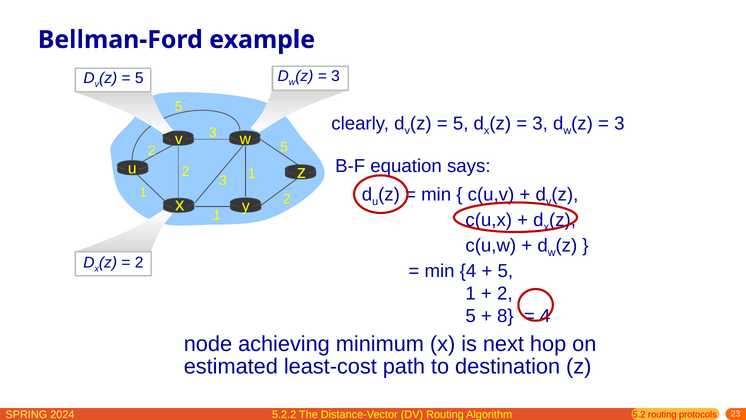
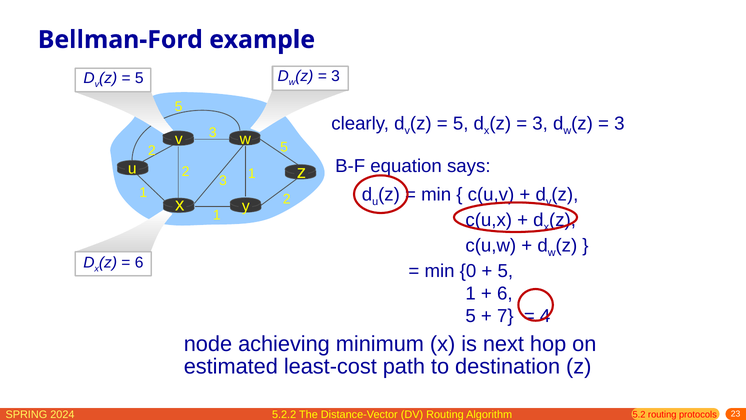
2 at (139, 262): 2 -> 6
min 4: 4 -> 0
2 at (505, 293): 2 -> 6
8: 8 -> 7
